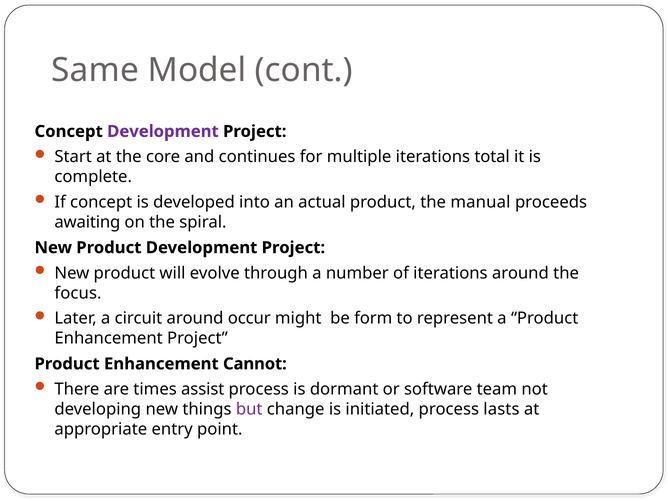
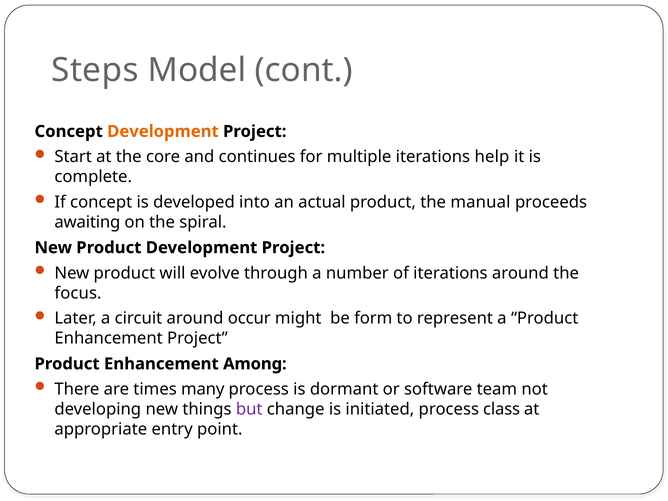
Same: Same -> Steps
Development at (163, 131) colour: purple -> orange
total: total -> help
Cannot: Cannot -> Among
assist: assist -> many
lasts: lasts -> class
